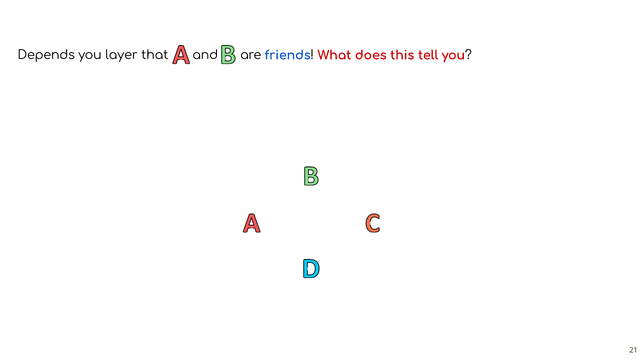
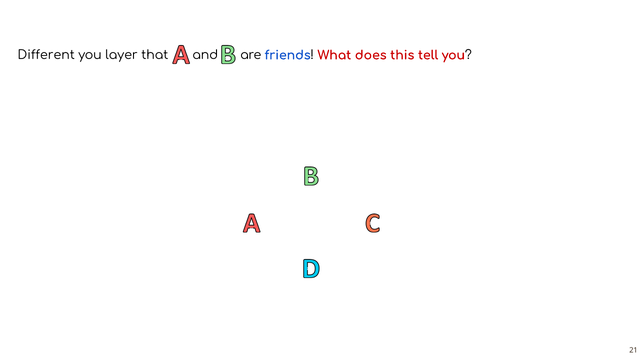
Depends: Depends -> Different
